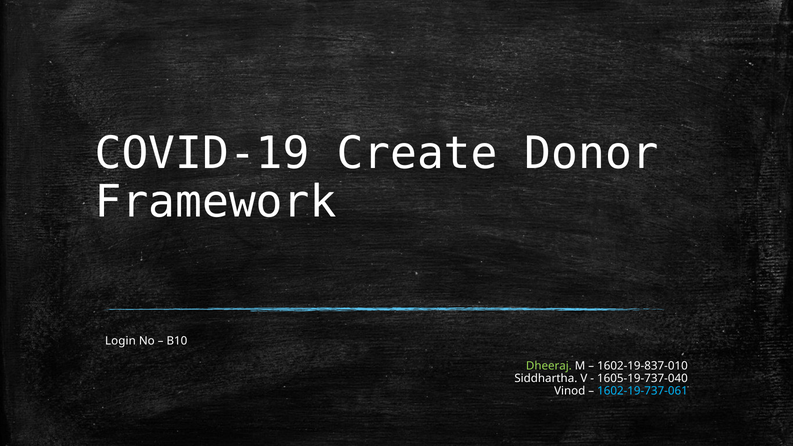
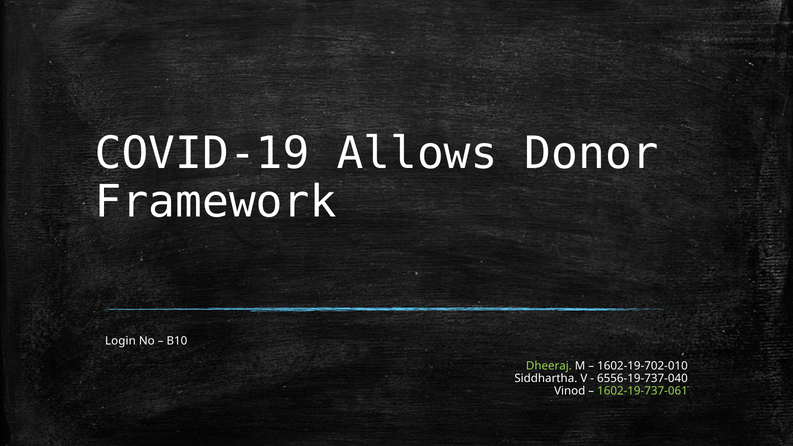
Create: Create -> Allows
1602-19-837-010: 1602-19-837-010 -> 1602-19-702-010
1605-19-737-040: 1605-19-737-040 -> 6556-19-737-040
1602-19-737-061 colour: light blue -> light green
